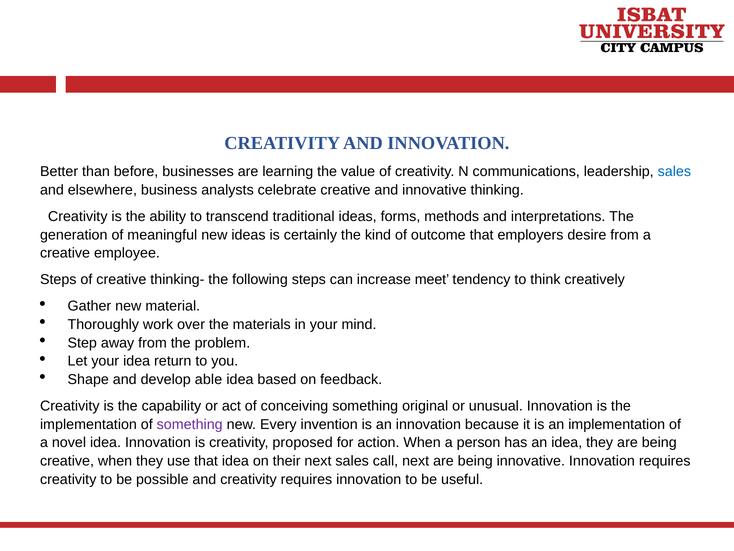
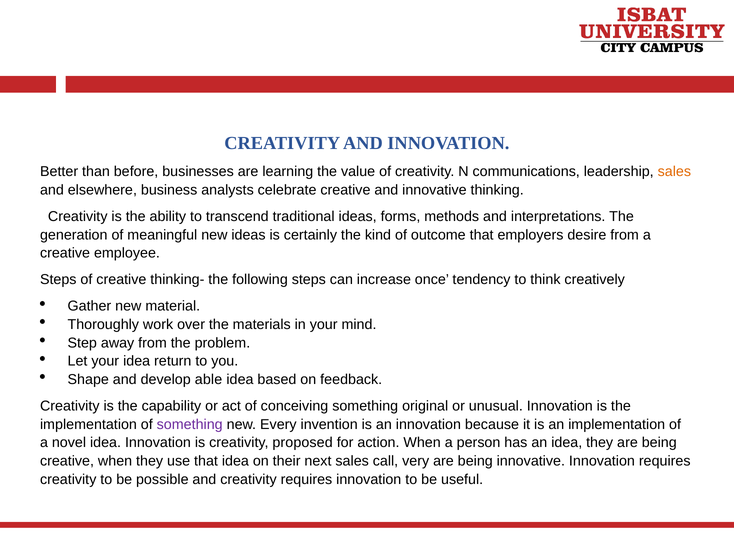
sales at (674, 172) colour: blue -> orange
meet: meet -> once
call next: next -> very
